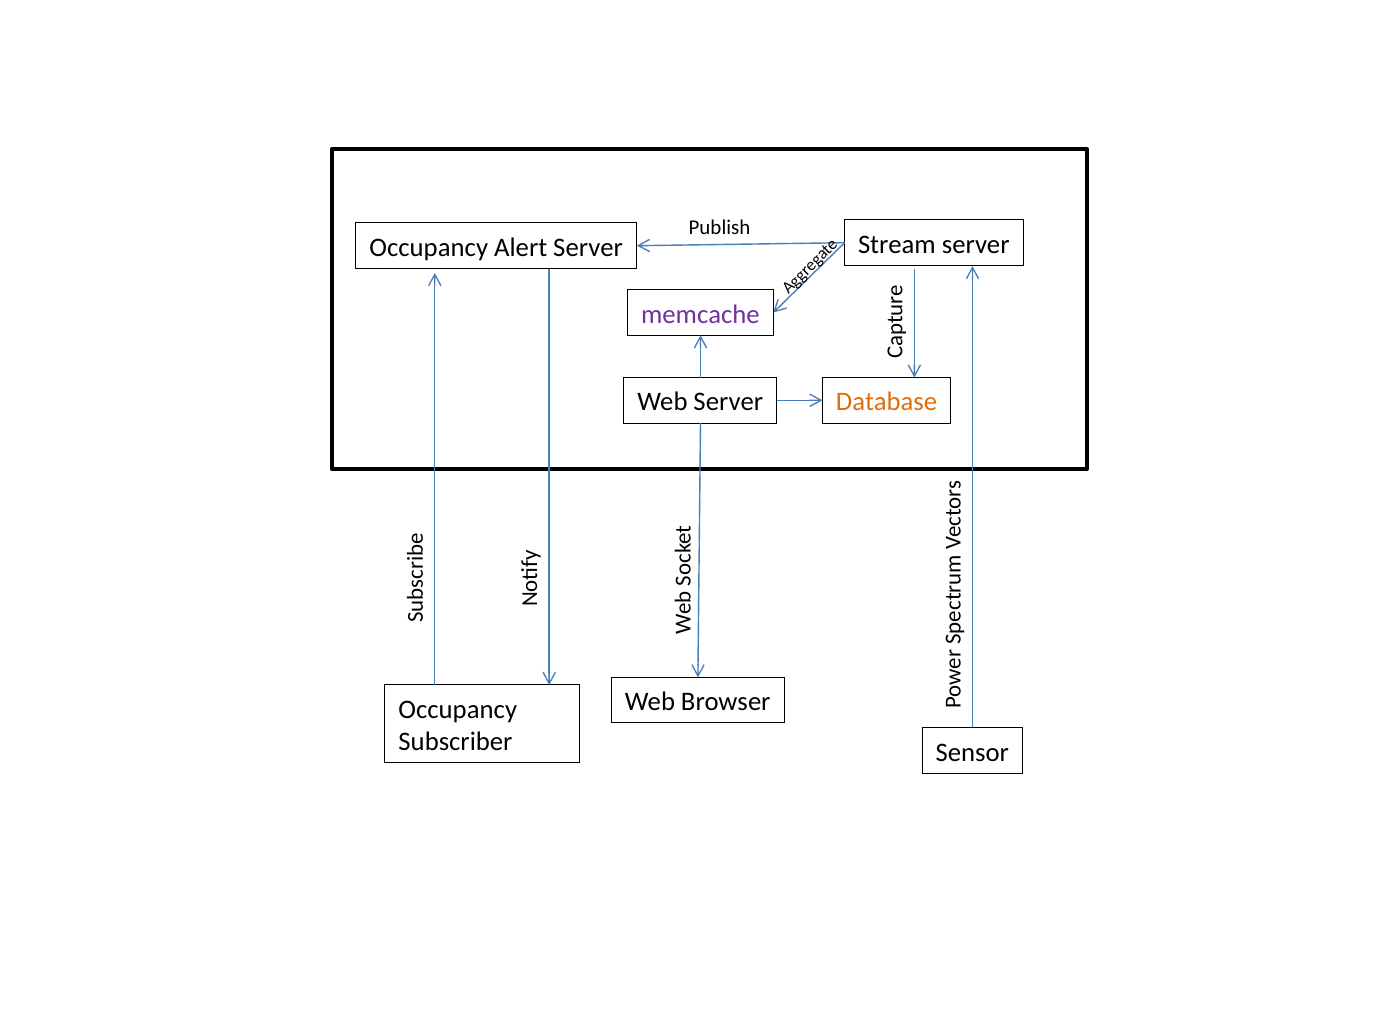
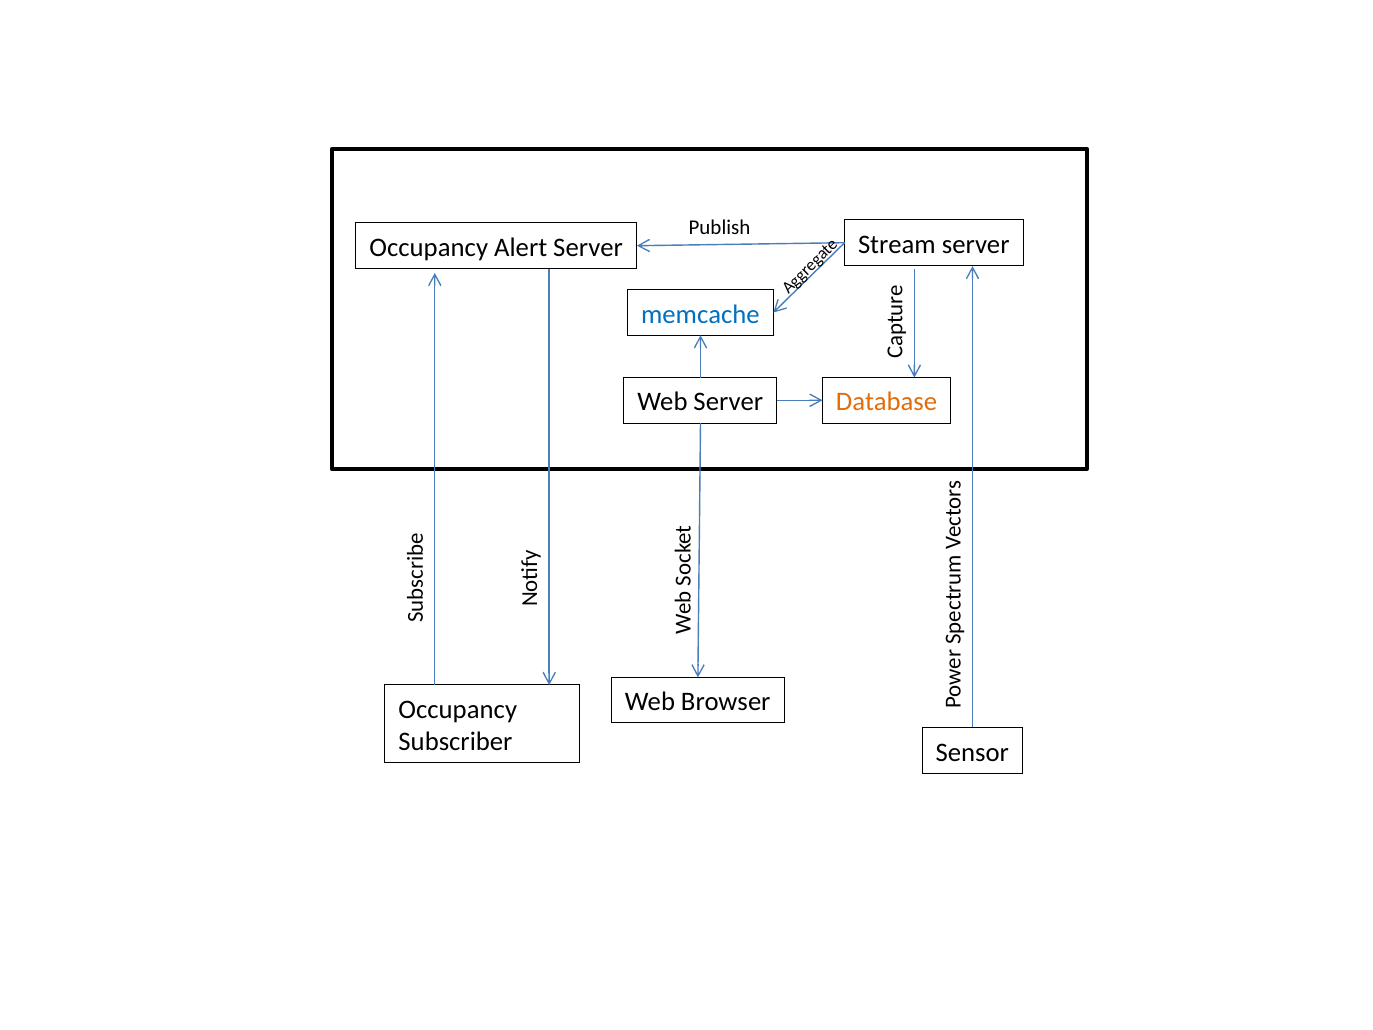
memcache colour: purple -> blue
